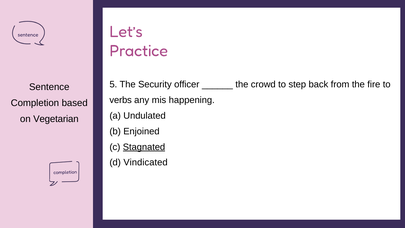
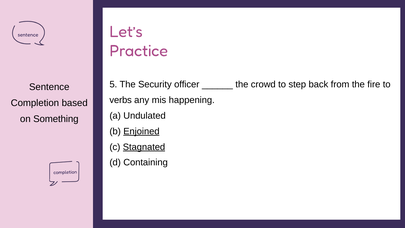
Vegetarian: Vegetarian -> Something
Enjoined underline: none -> present
Vindicated: Vindicated -> Containing
